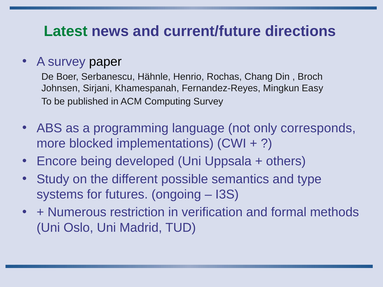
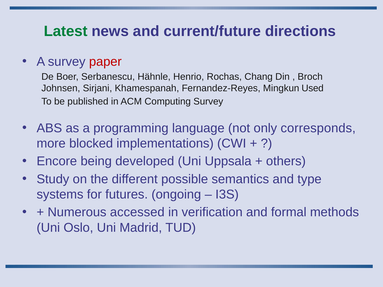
paper colour: black -> red
Easy: Easy -> Used
restriction: restriction -> accessed
